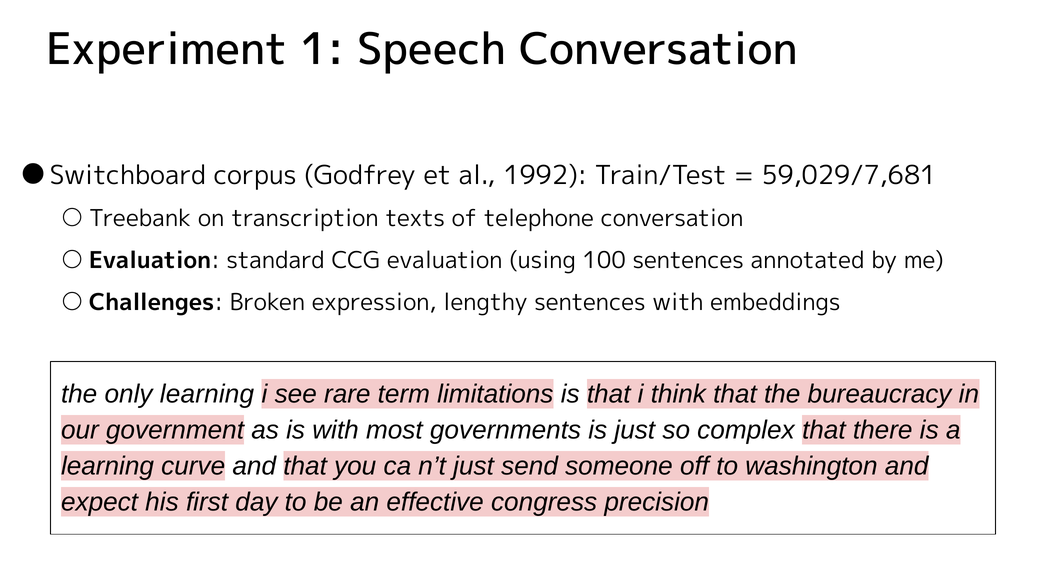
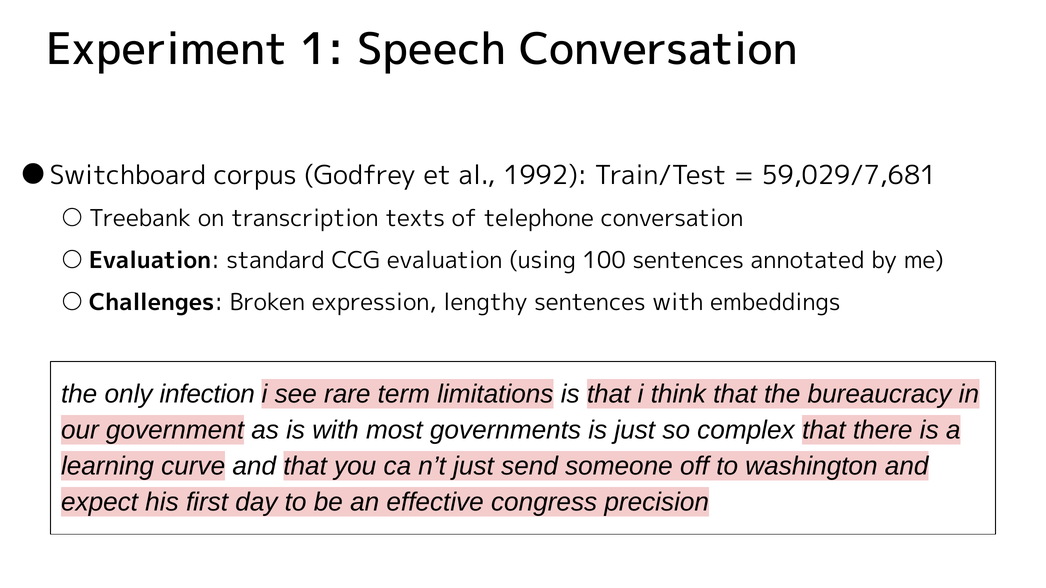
only learning: learning -> infection
